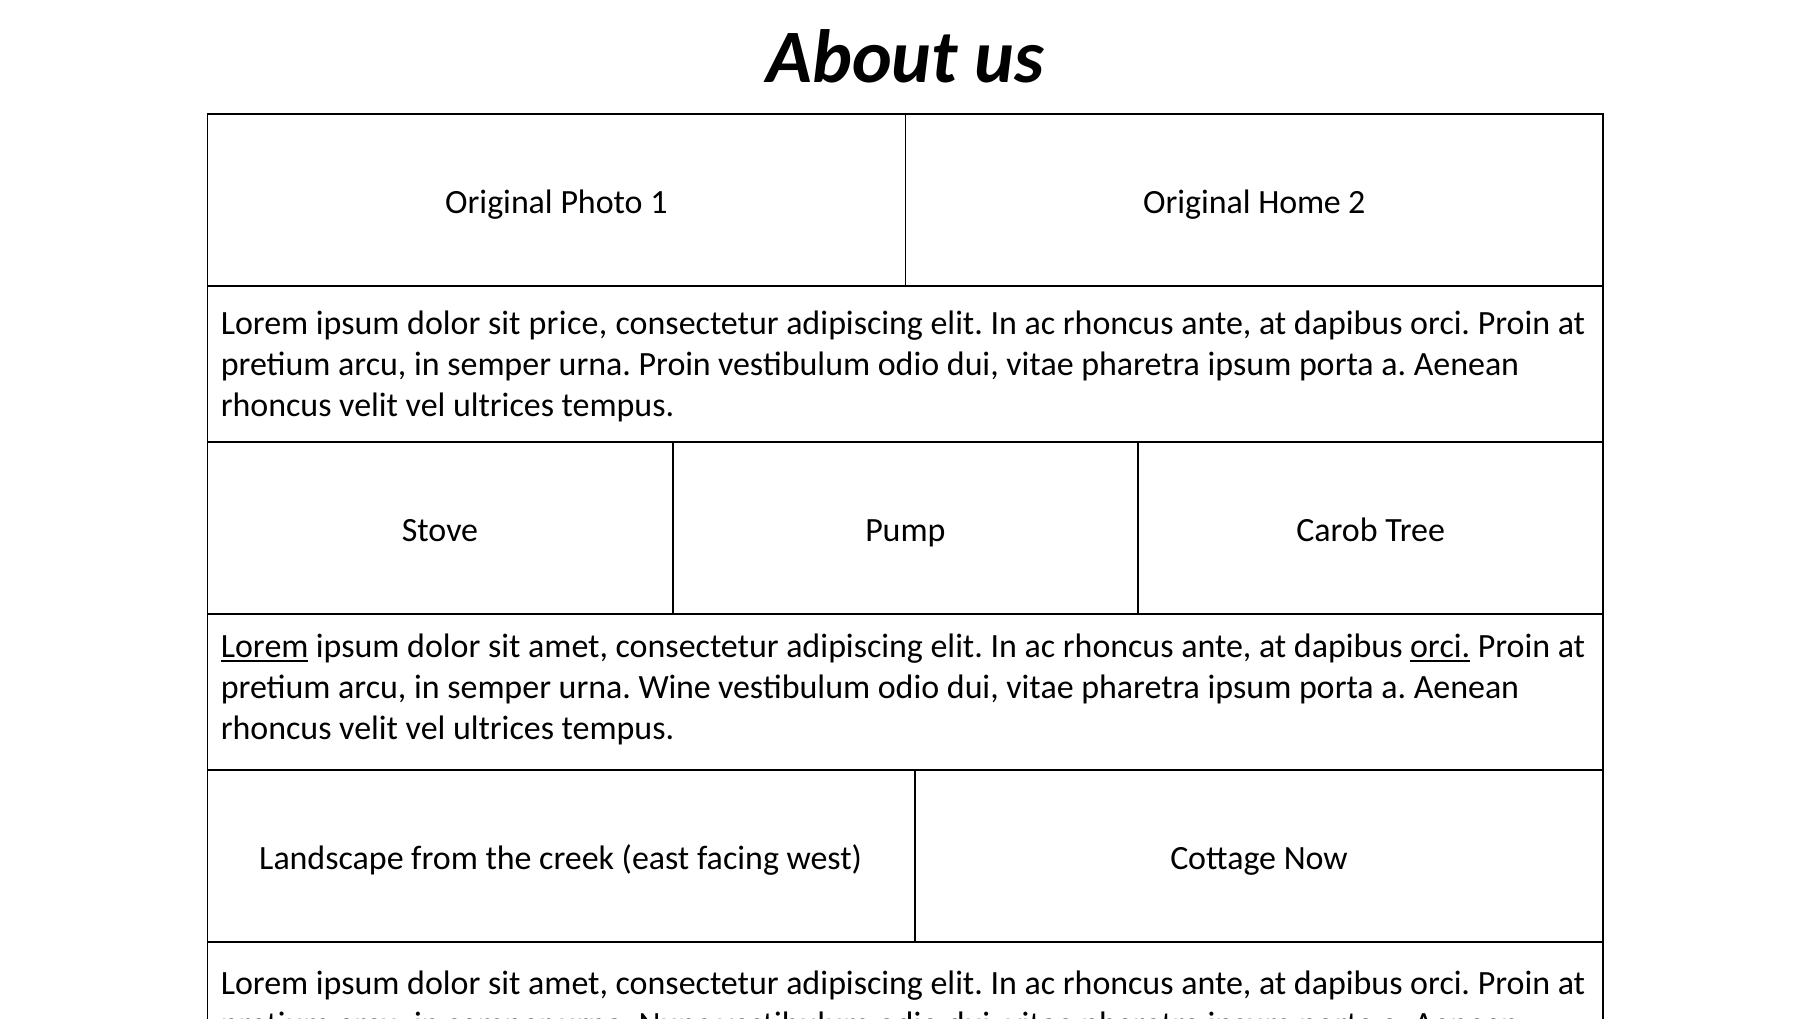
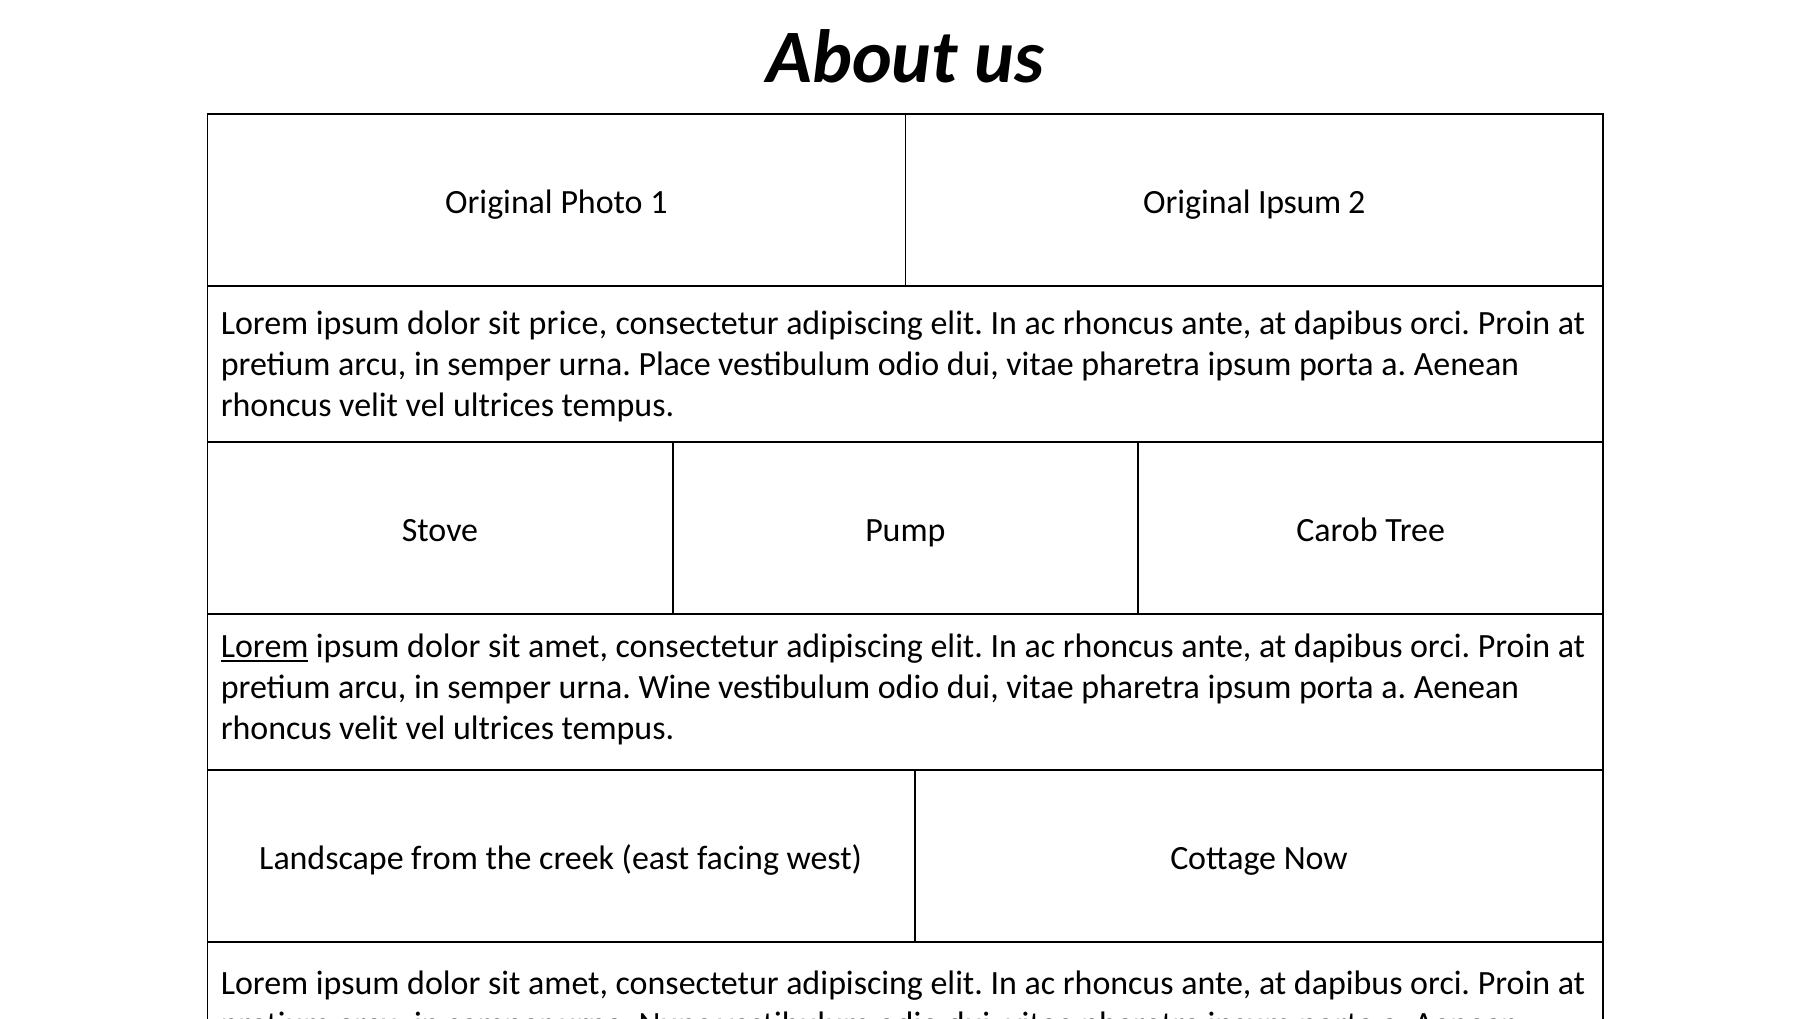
Original Home: Home -> Ipsum
urna Proin: Proin -> Place
orci at (1440, 646) underline: present -> none
